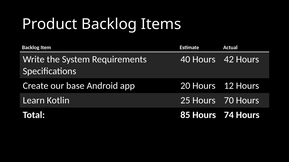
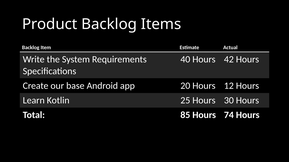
70: 70 -> 30
